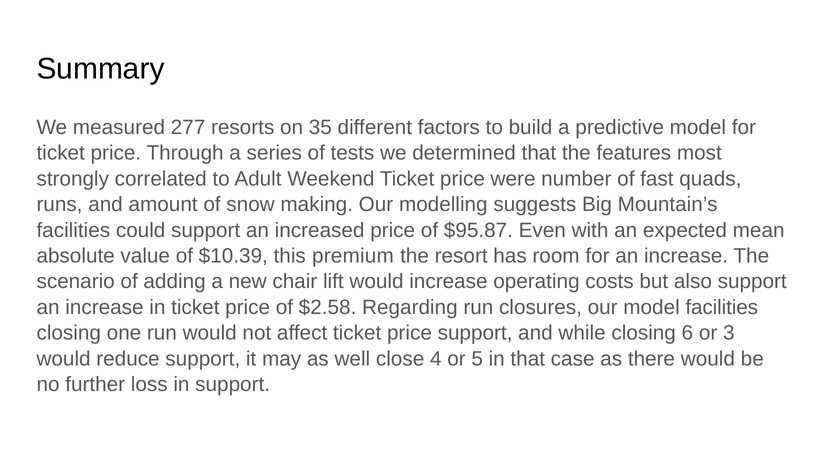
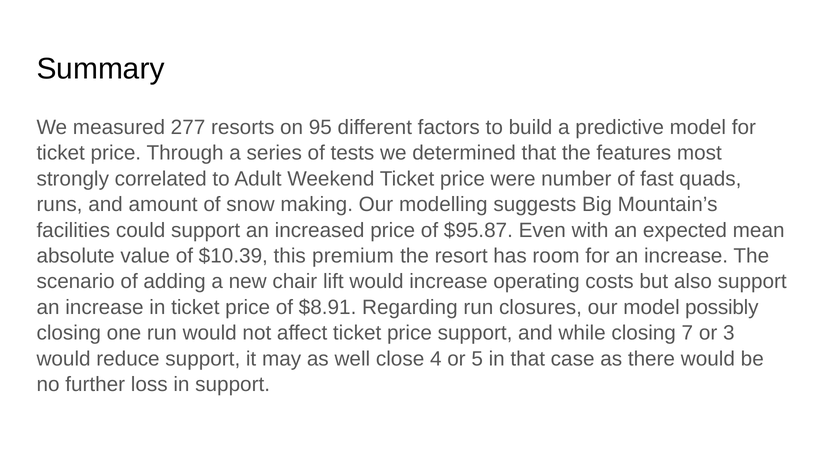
35: 35 -> 95
$2.58: $2.58 -> $8.91
model facilities: facilities -> possibly
6: 6 -> 7
